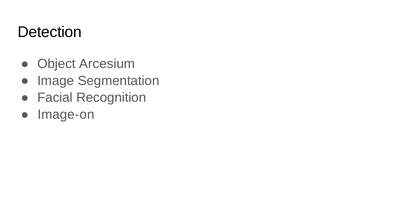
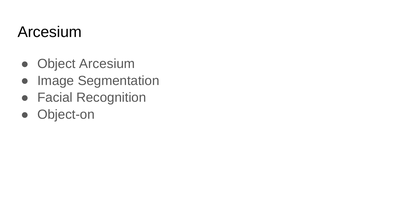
Detection at (50, 32): Detection -> Arcesium
Image-on: Image-on -> Object-on
